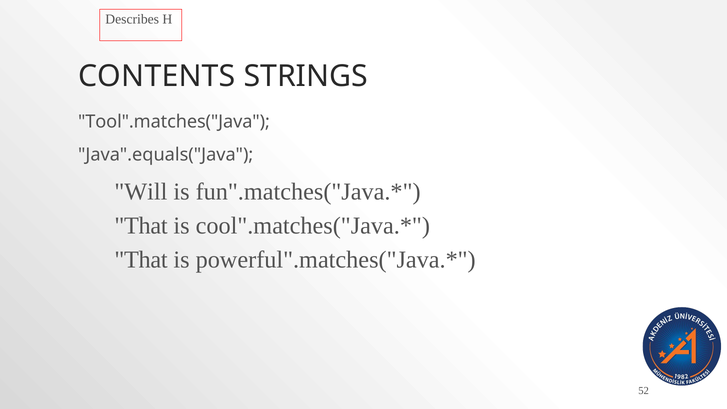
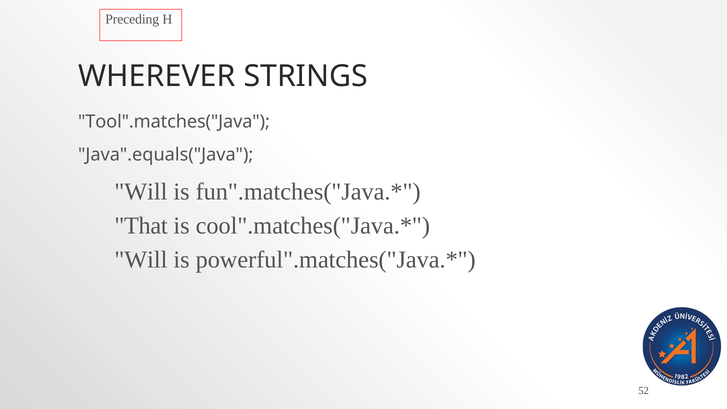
Describes: Describes -> Preceding
CONTENTS: CONTENTS -> WHEREVER
That at (141, 260): That -> Will
